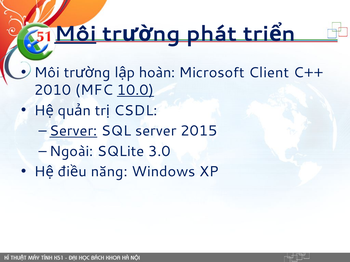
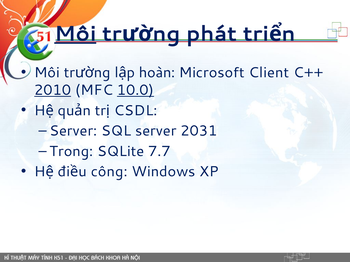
2010 underline: none -> present
Server at (73, 131) underline: present -> none
2015: 2015 -> 2031
Ngoài: Ngoài -> Trong
3.0: 3.0 -> 7.7
năng: năng -> công
